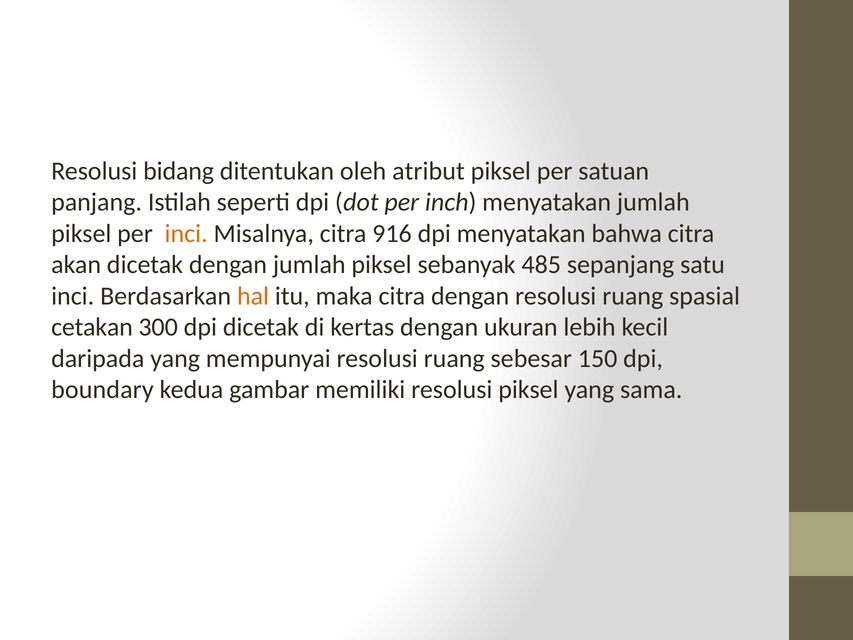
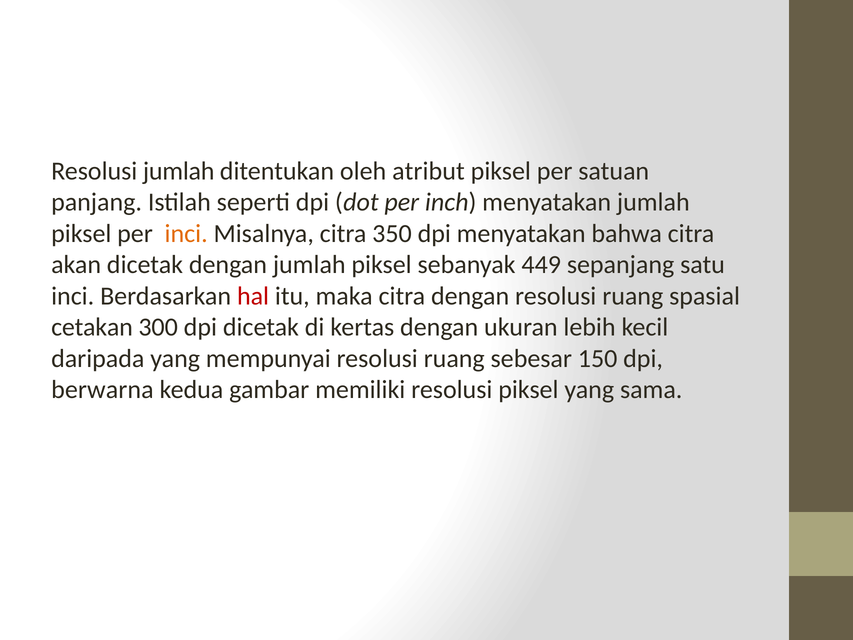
Resolusi bidang: bidang -> jumlah
916: 916 -> 350
485: 485 -> 449
hal colour: orange -> red
boundary: boundary -> berwarna
